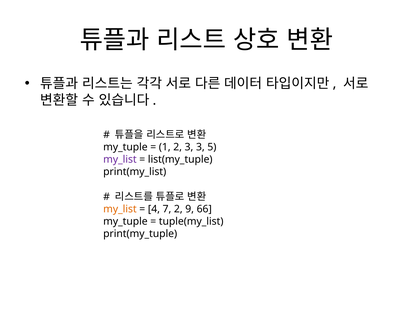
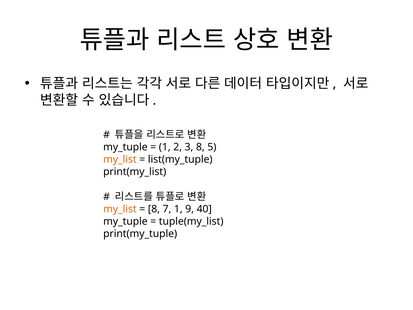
3 3: 3 -> 8
my_list at (120, 159) colour: purple -> orange
4 at (154, 209): 4 -> 8
7 2: 2 -> 1
66: 66 -> 40
